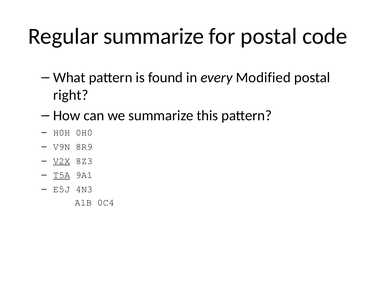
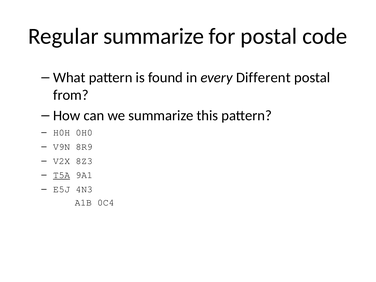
Modified: Modified -> Different
right: right -> from
V2X underline: present -> none
